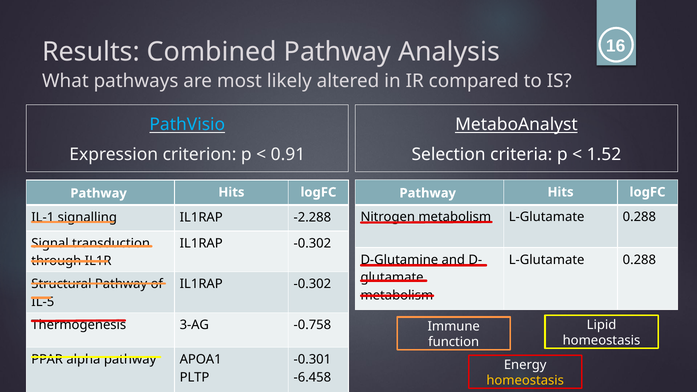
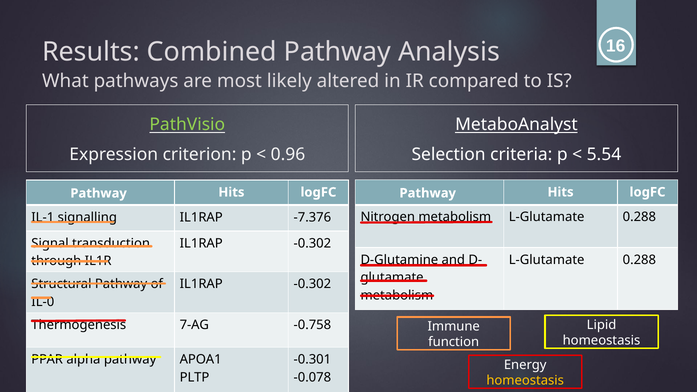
PathVisio colour: light blue -> light green
0.91: 0.91 -> 0.96
1.52: 1.52 -> 5.54
-2.288: -2.288 -> -7.376
IL-5: IL-5 -> IL-0
3-AG: 3-AG -> 7-AG
-6.458: -6.458 -> -0.078
